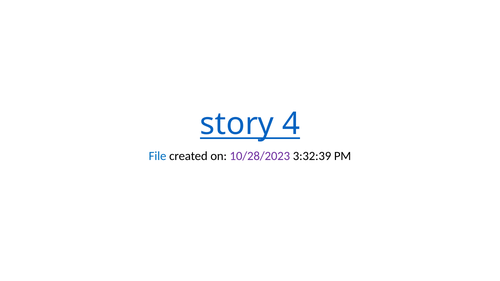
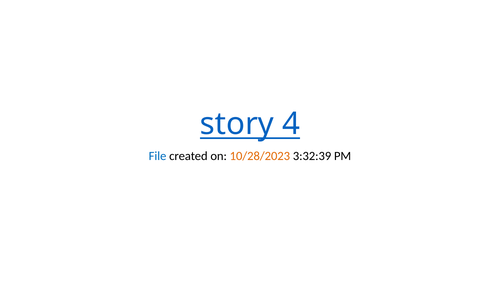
10/28/2023 colour: purple -> orange
